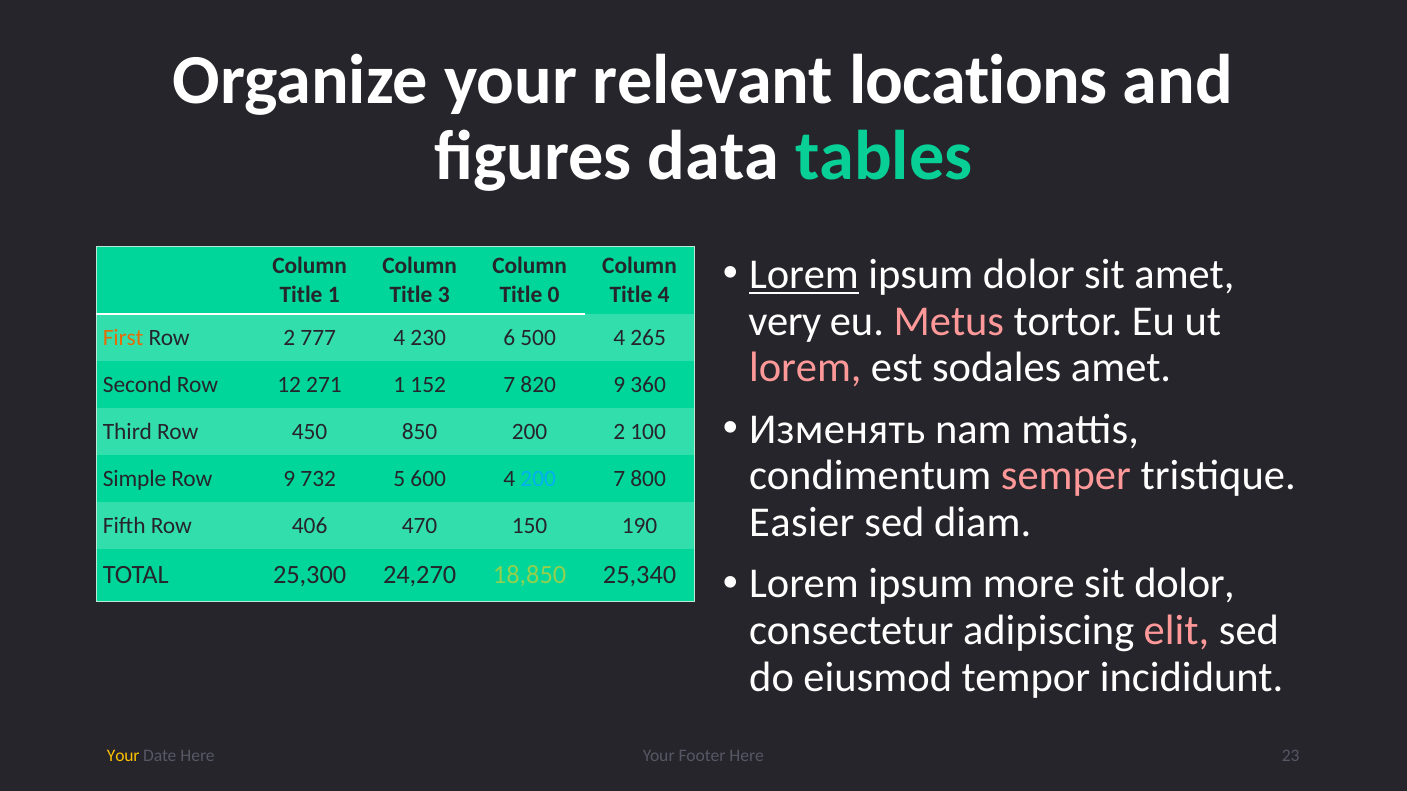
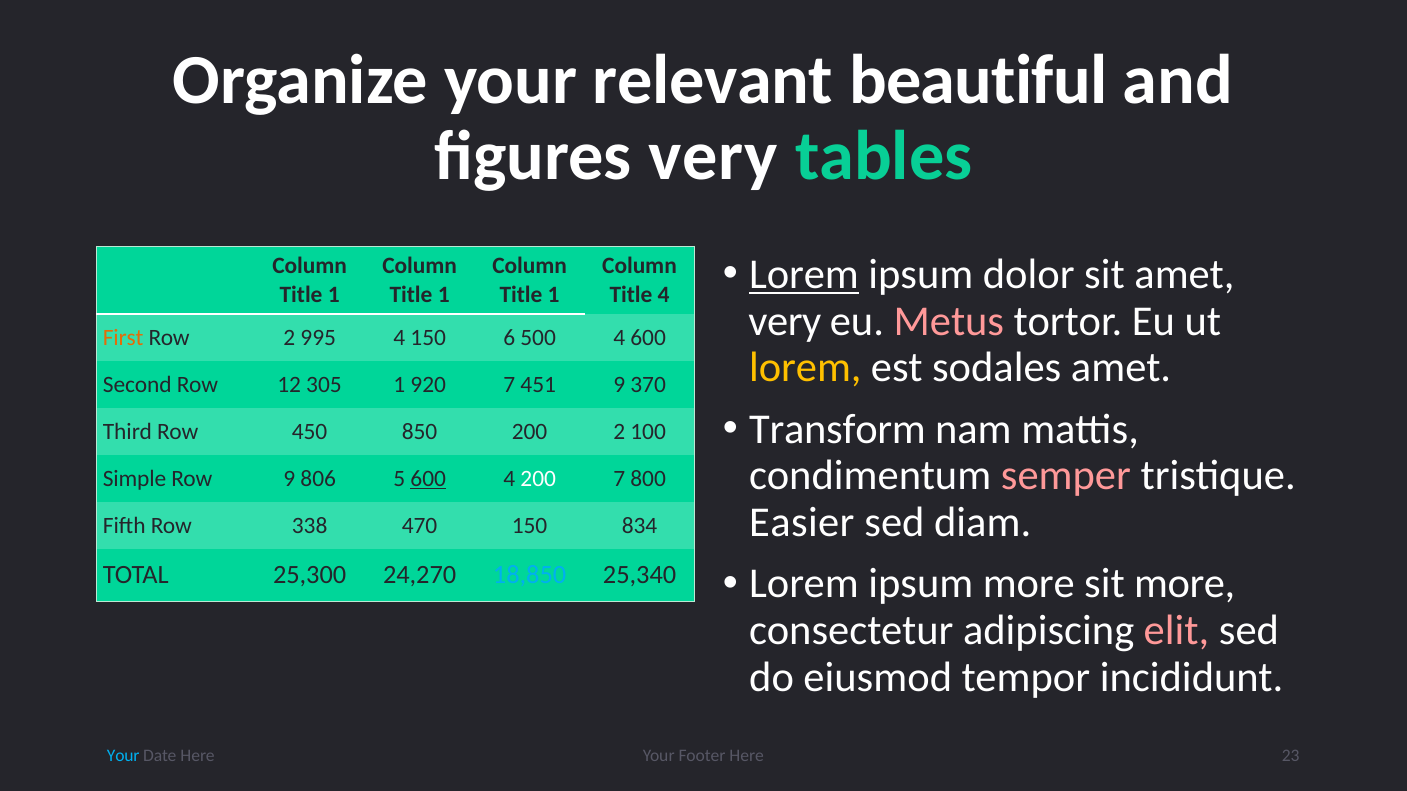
locations: locations -> beautiful
figures data: data -> very
3 at (444, 295): 3 -> 1
0 at (554, 295): 0 -> 1
777: 777 -> 995
4 230: 230 -> 150
4 265: 265 -> 600
lorem at (805, 368) colour: pink -> yellow
271: 271 -> 305
152: 152 -> 920
820: 820 -> 451
360: 360 -> 370
Изменять: Изменять -> Transform
732: 732 -> 806
600 at (428, 479) underline: none -> present
200 at (538, 479) colour: light blue -> white
406: 406 -> 338
190: 190 -> 834
sit dolor: dolor -> more
18,850 colour: light green -> light blue
Your at (123, 756) colour: yellow -> light blue
